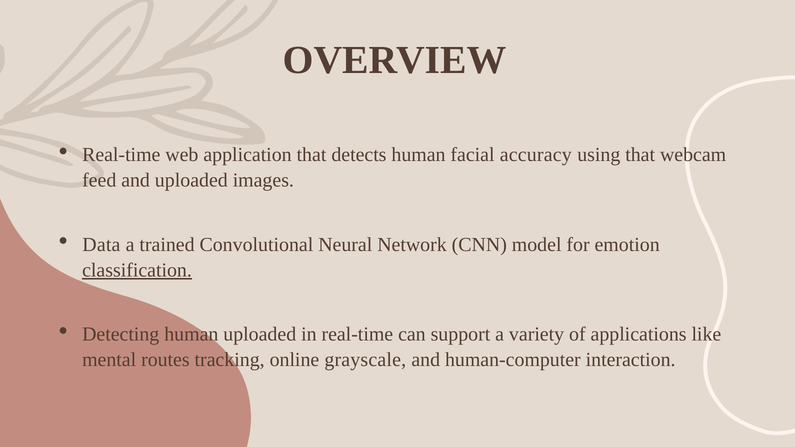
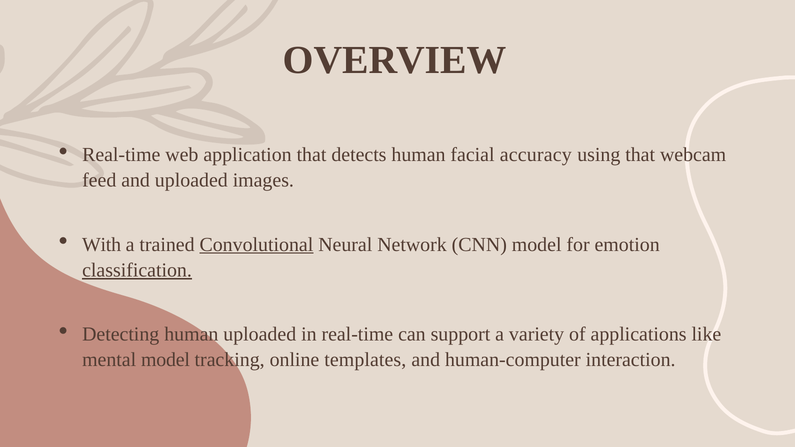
Data: Data -> With
Convolutional underline: none -> present
mental routes: routes -> model
grayscale: grayscale -> templates
